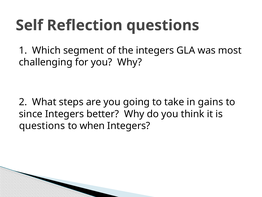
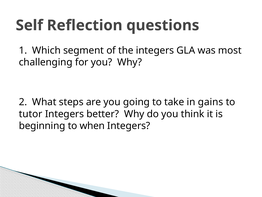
since: since -> tutor
questions at (42, 125): questions -> beginning
